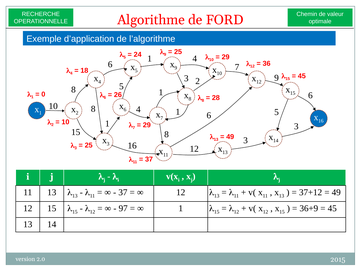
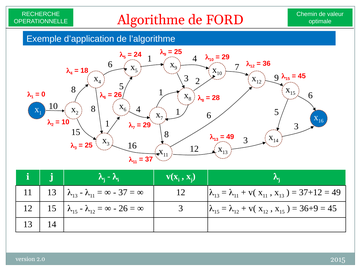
97 at (123, 208): 97 -> 26
1 at (181, 208): 1 -> 3
